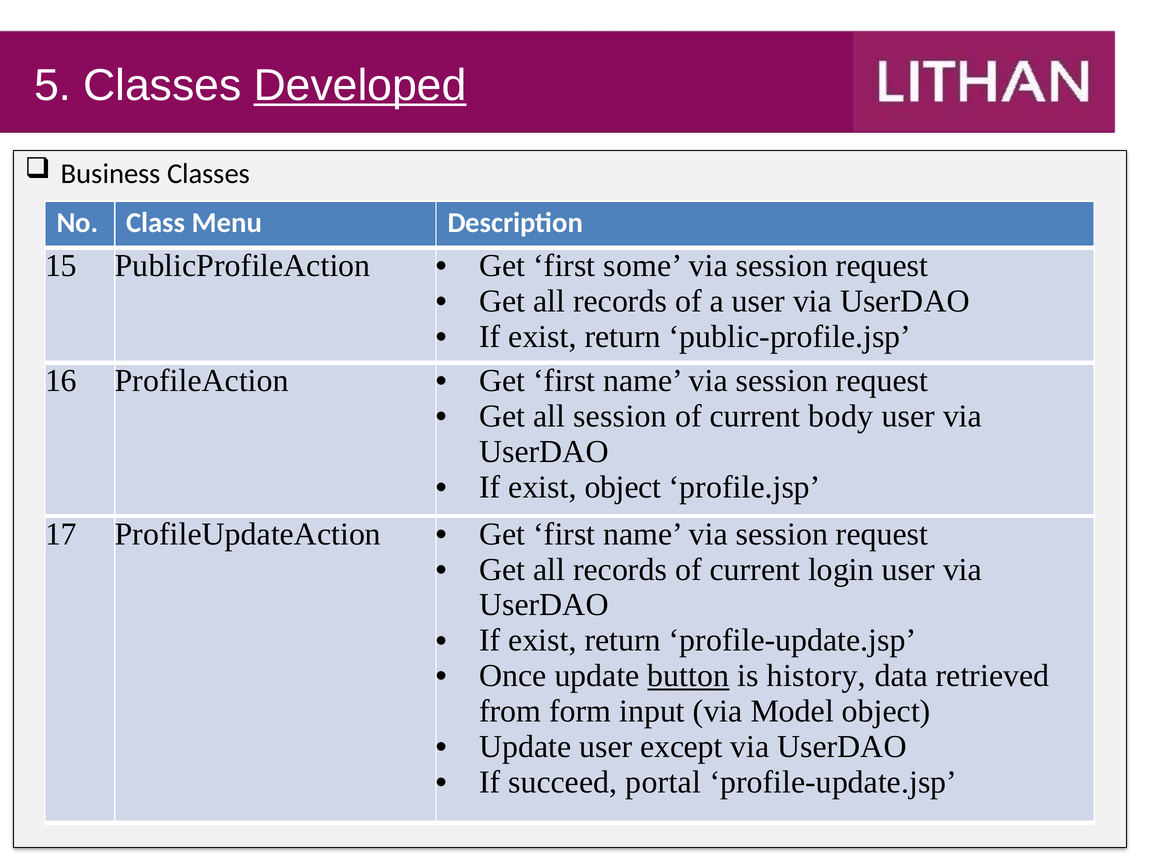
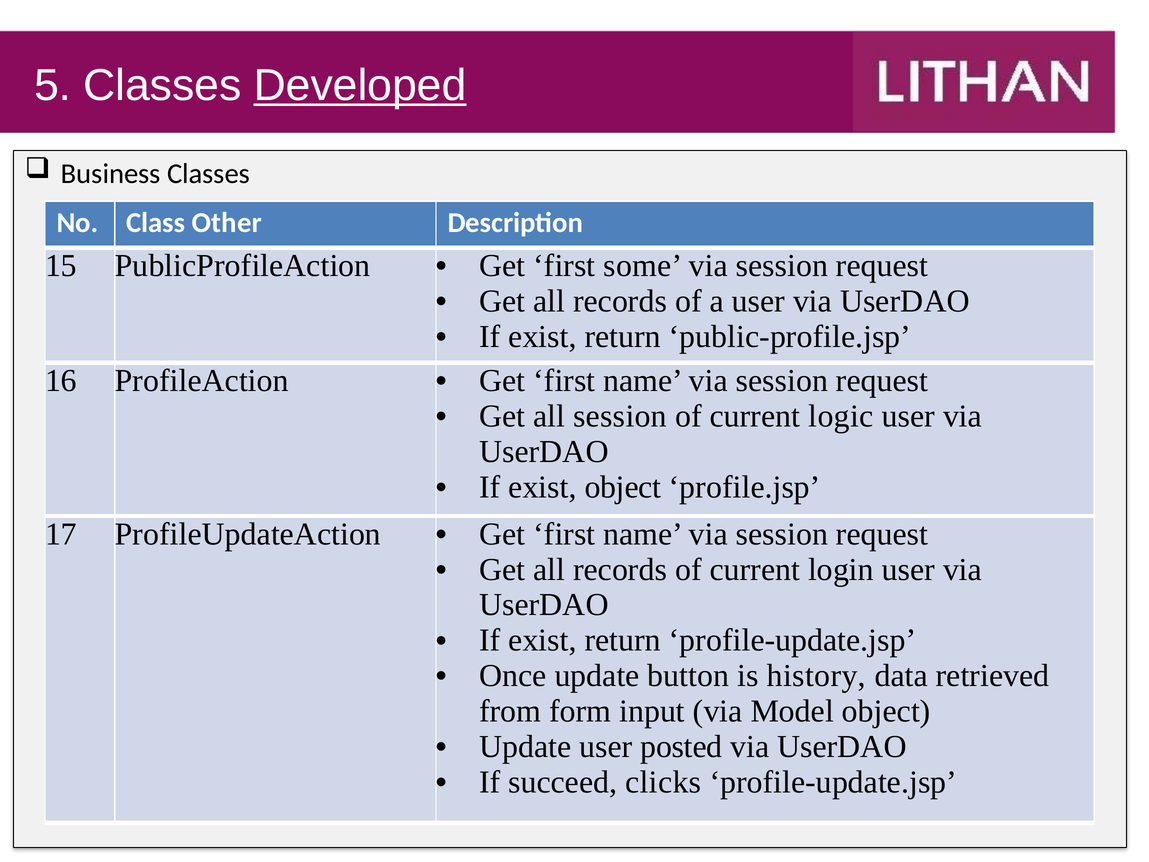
Menu: Menu -> Other
body: body -> logic
button underline: present -> none
except: except -> posted
portal: portal -> clicks
